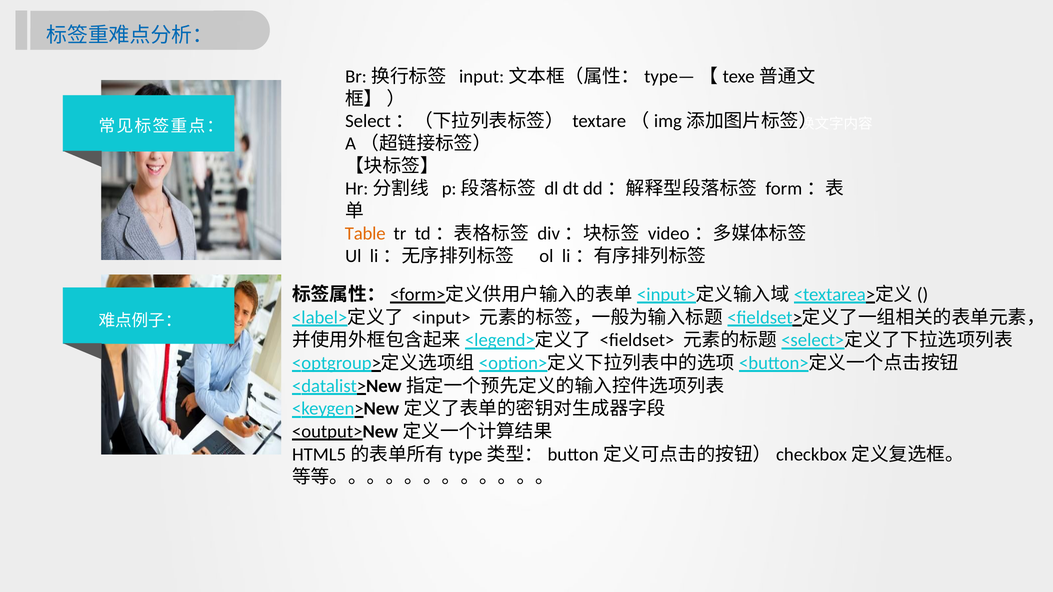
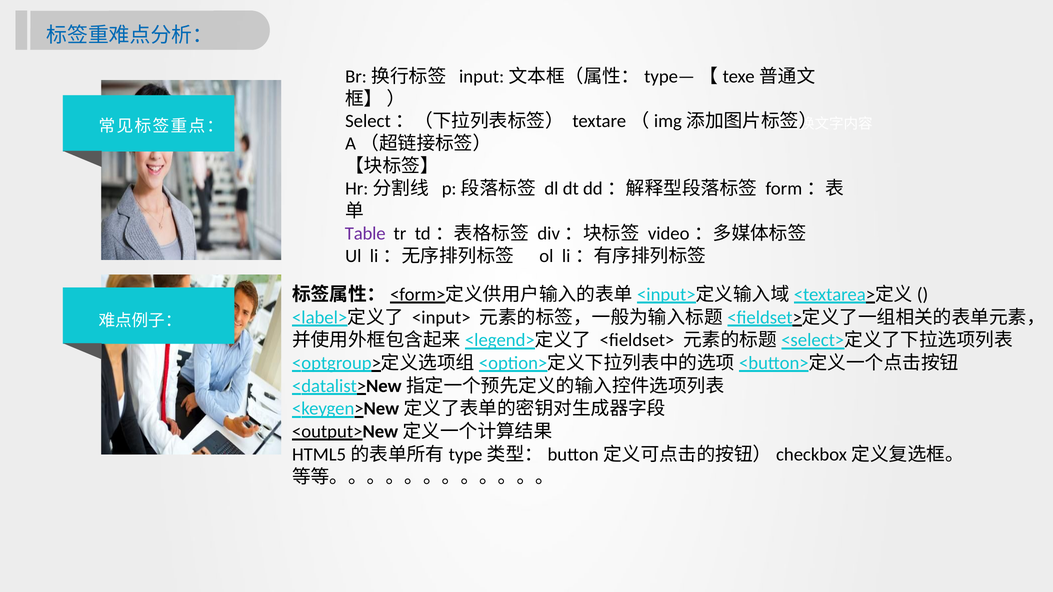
Table colour: orange -> purple
